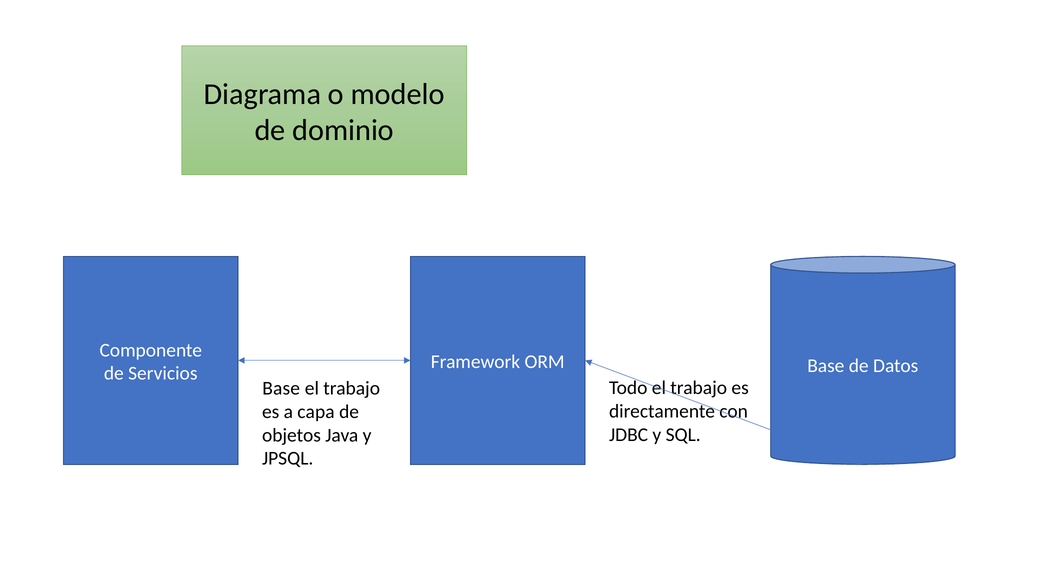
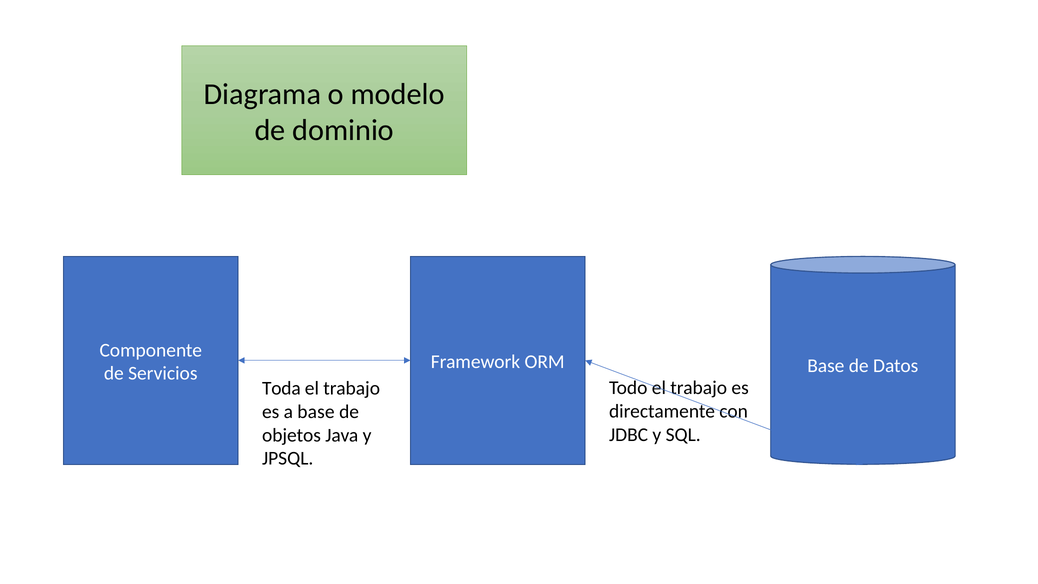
Base at (281, 388): Base -> Toda
a capa: capa -> base
